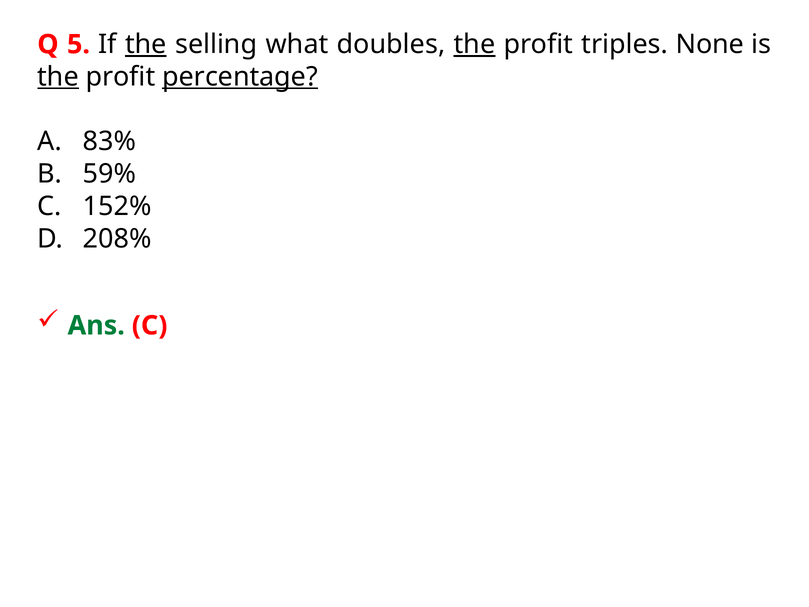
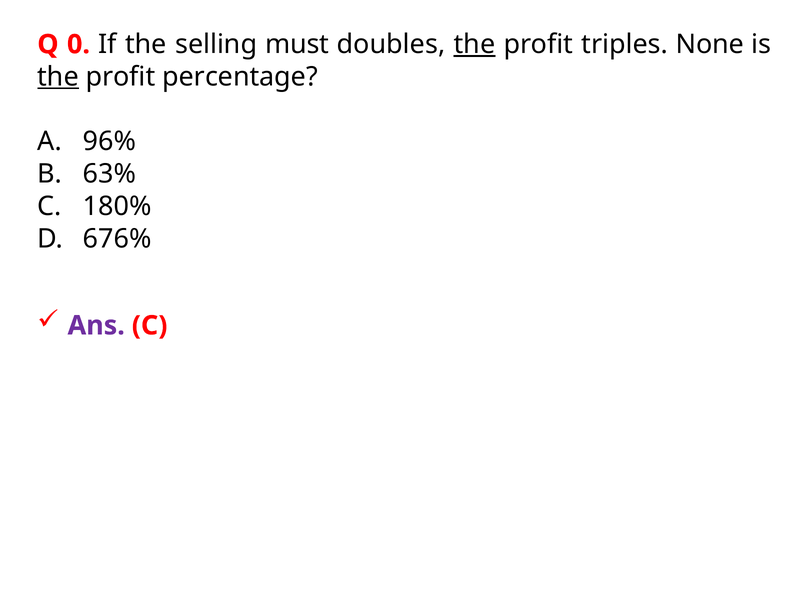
5: 5 -> 0
the at (146, 44) underline: present -> none
what: what -> must
percentage underline: present -> none
83%: 83% -> 96%
59%: 59% -> 63%
152%: 152% -> 180%
208%: 208% -> 676%
Ans colour: green -> purple
